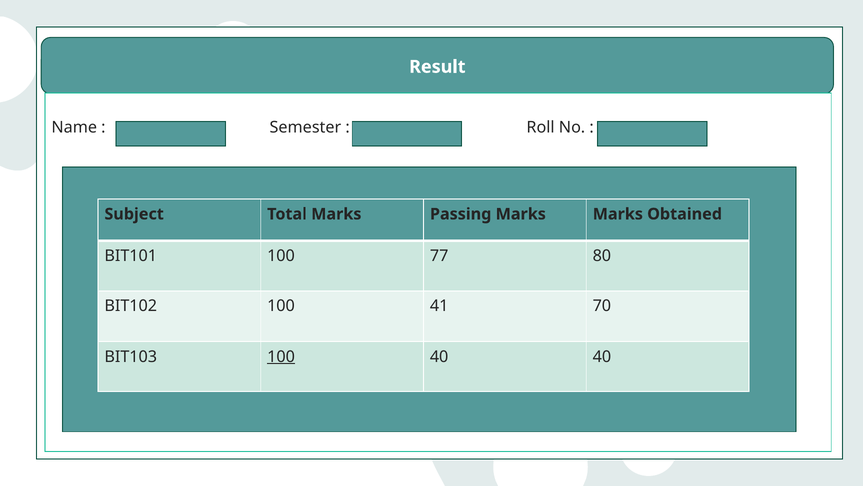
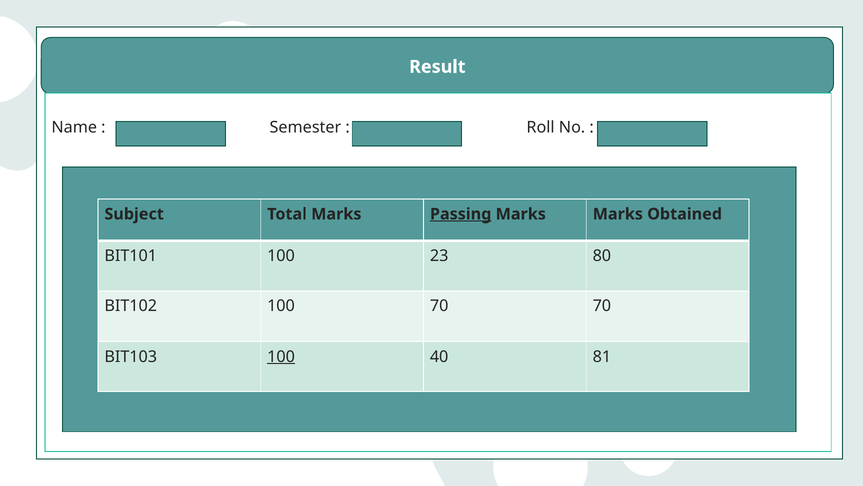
Passing underline: none -> present
77: 77 -> 23
100 41: 41 -> 70
40 40: 40 -> 81
